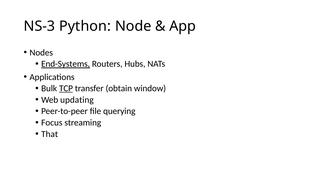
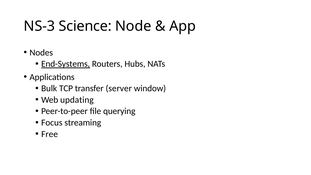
Python: Python -> Science
TCP underline: present -> none
obtain: obtain -> server
That: That -> Free
